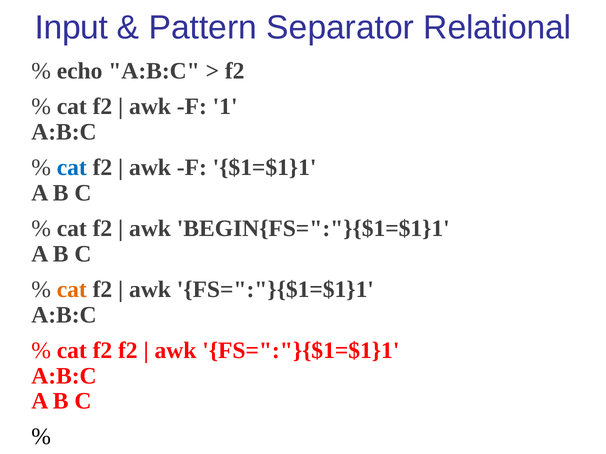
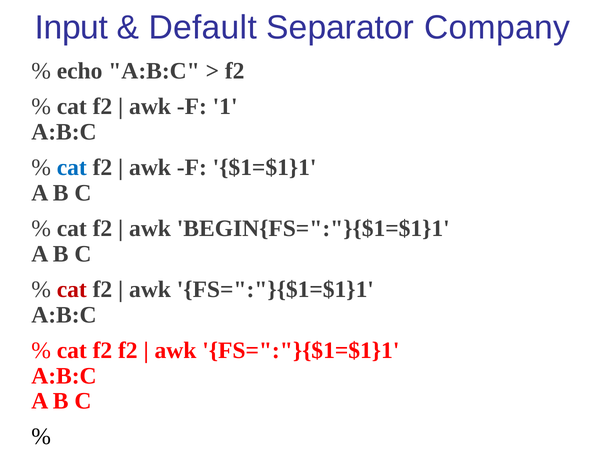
Pattern: Pattern -> Default
Relational: Relational -> Company
cat at (72, 290) colour: orange -> red
